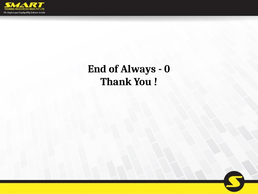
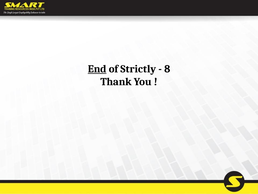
End underline: none -> present
Always: Always -> Strictly
0: 0 -> 8
